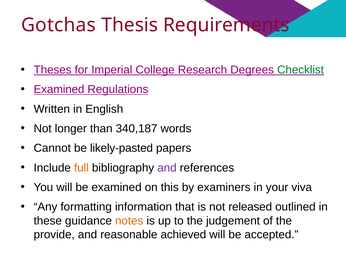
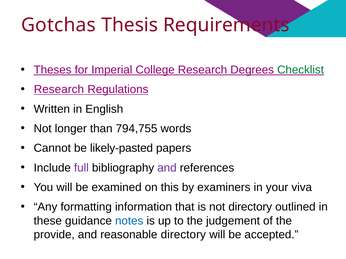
Examined at (59, 90): Examined -> Research
340,187: 340,187 -> 794,755
full colour: orange -> purple
not released: released -> directory
notes colour: orange -> blue
reasonable achieved: achieved -> directory
